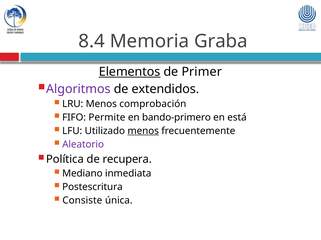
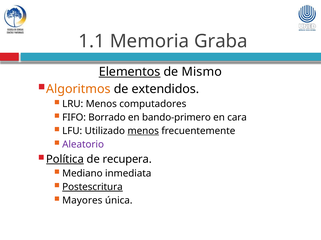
8.4: 8.4 -> 1.1
Primer: Primer -> Mismo
Algoritmos colour: purple -> orange
comprobación: comprobación -> computadores
Permite: Permite -> Borrado
está: está -> cara
Política underline: none -> present
Postescritura underline: none -> present
Consiste: Consiste -> Mayores
